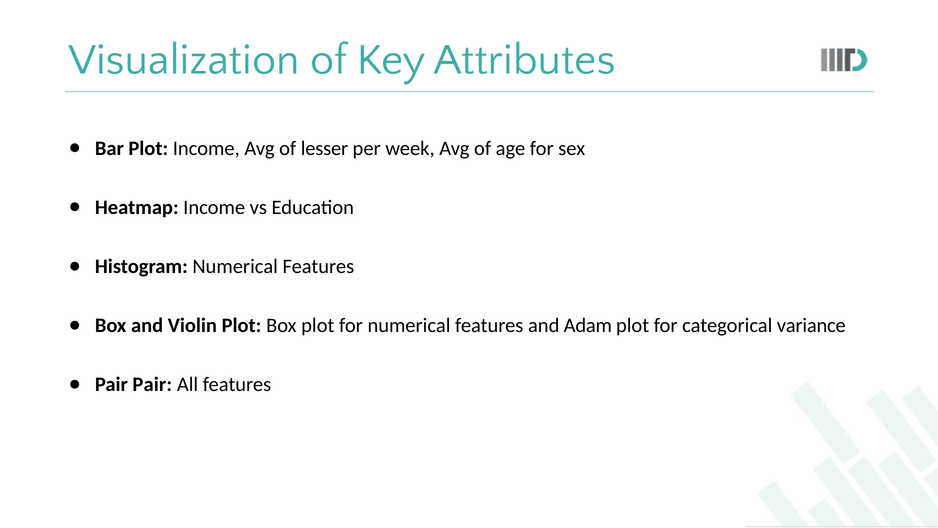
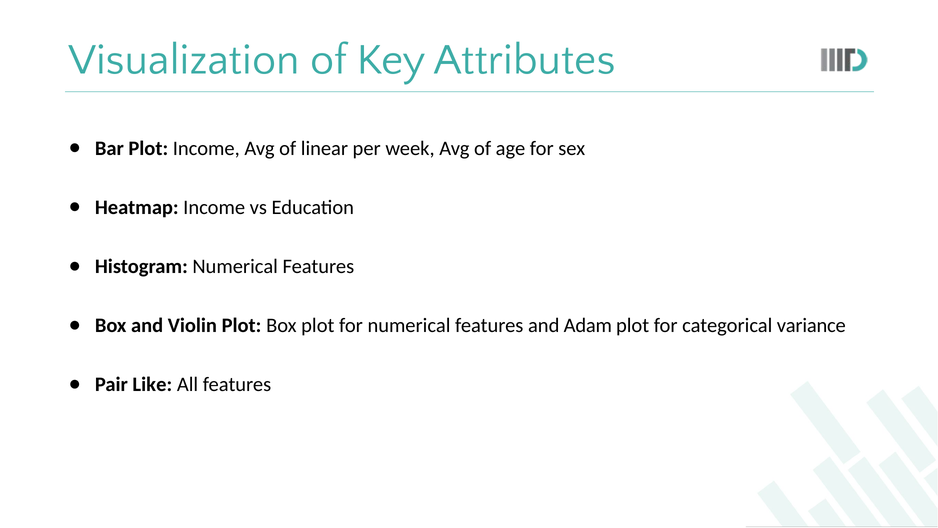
lesser: lesser -> linear
Pair Pair: Pair -> Like
